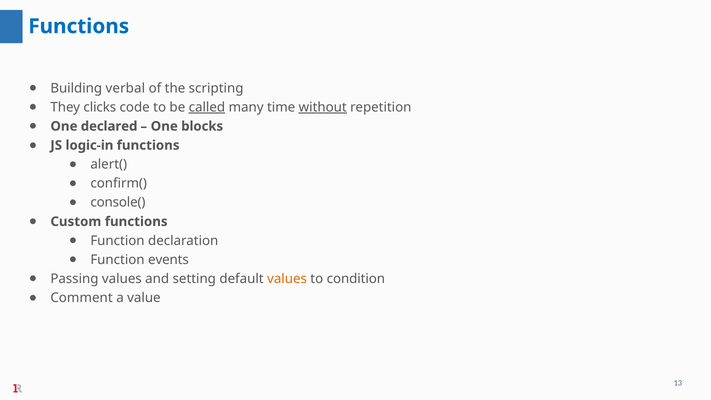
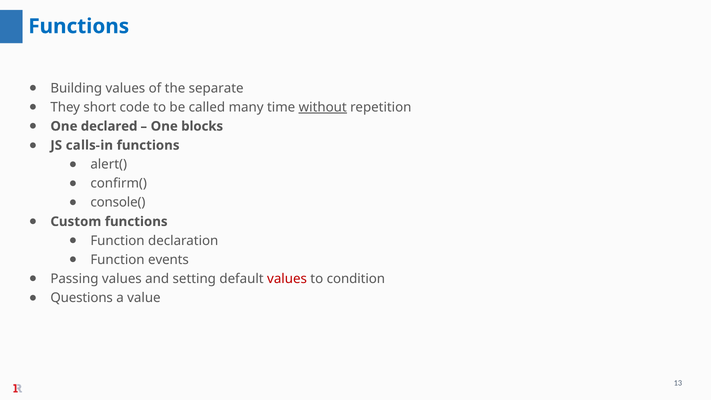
Building verbal: verbal -> values
scripting: scripting -> separate
clicks: clicks -> short
called underline: present -> none
logic-in: logic-in -> calls-in
values at (287, 279) colour: orange -> red
Comment: Comment -> Questions
